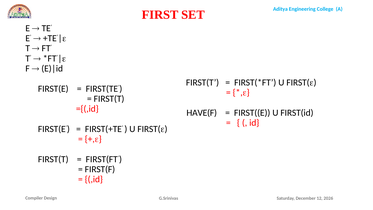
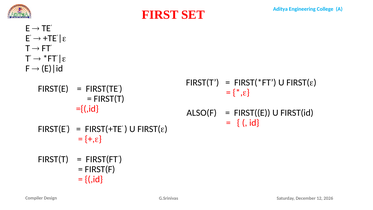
HAVE(F: HAVE(F -> ALSO(F
